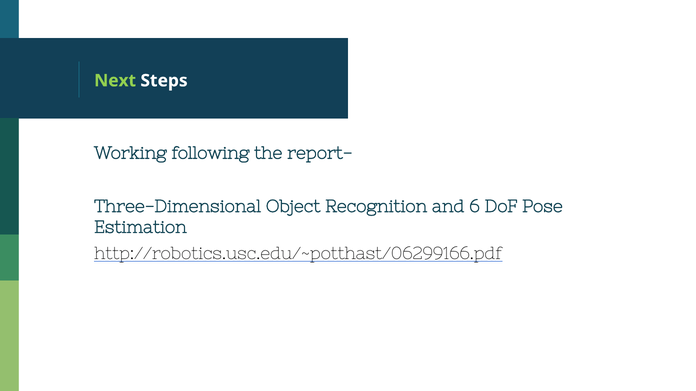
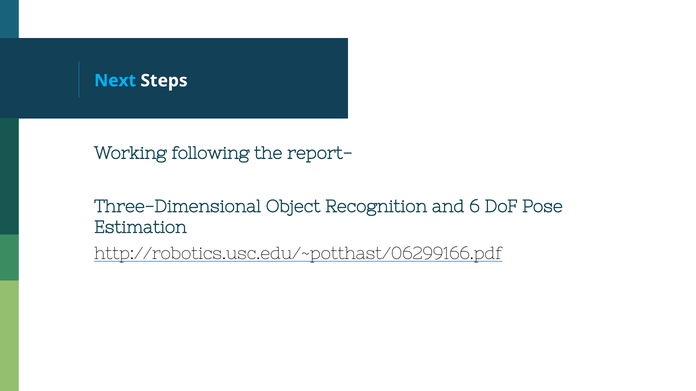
Next colour: light green -> light blue
